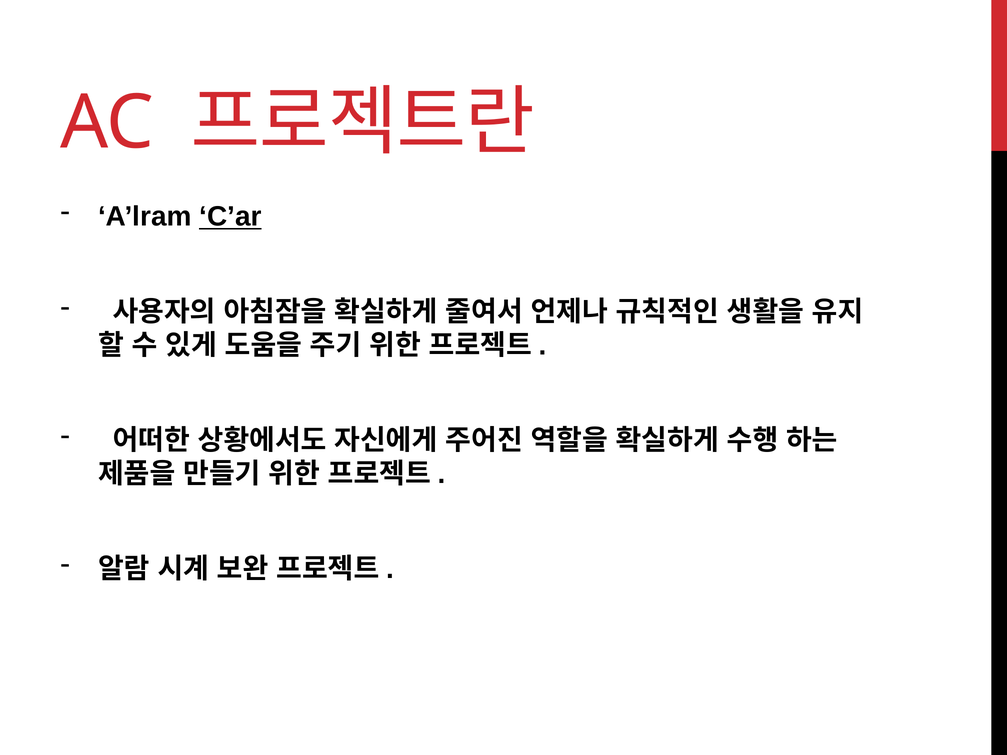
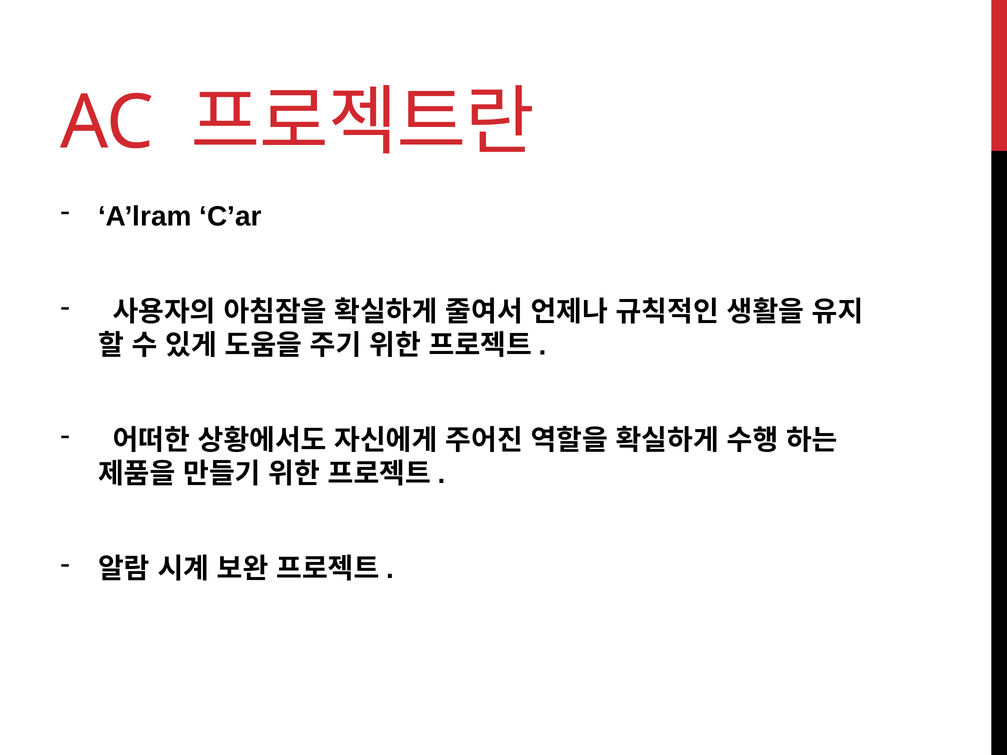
C’ar underline: present -> none
